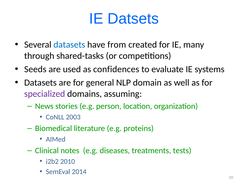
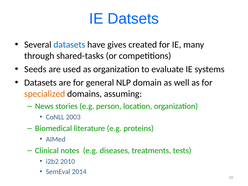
from: from -> gives
as confidences: confidences -> organization
specialized colour: purple -> orange
